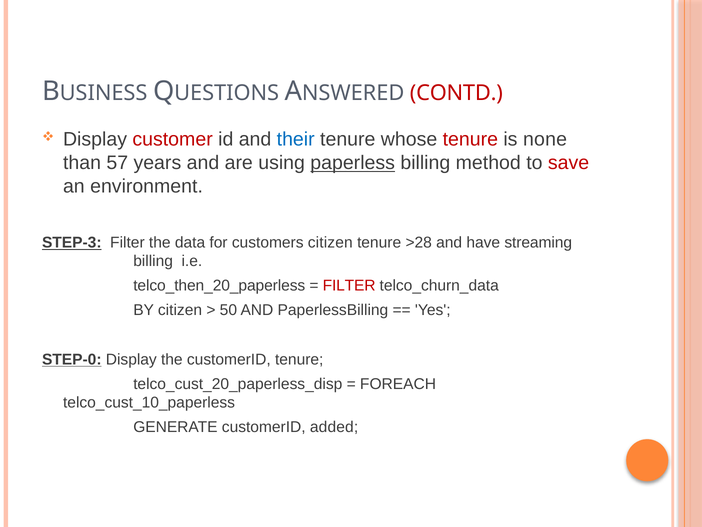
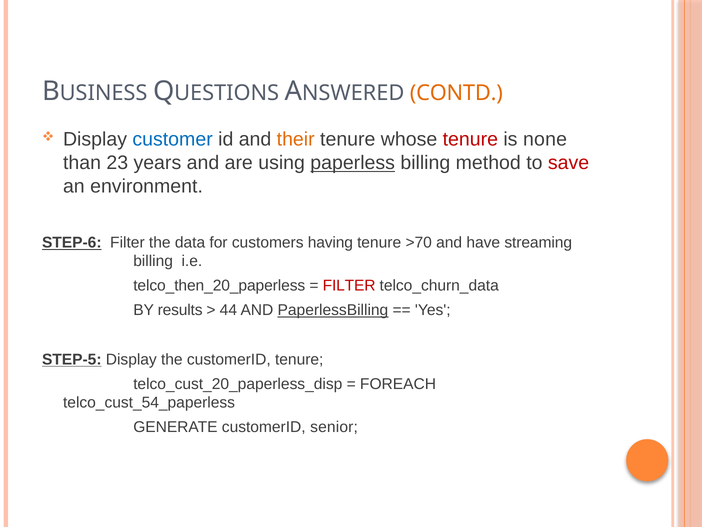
CONTD colour: red -> orange
customer colour: red -> blue
their colour: blue -> orange
57: 57 -> 23
STEP-3: STEP-3 -> STEP-6
customers citizen: citizen -> having
>28: >28 -> >70
BY citizen: citizen -> results
50: 50 -> 44
PaperlessBilling underline: none -> present
STEP-0: STEP-0 -> STEP-5
telco_cust_10_paperless: telco_cust_10_paperless -> telco_cust_54_paperless
added: added -> senior
